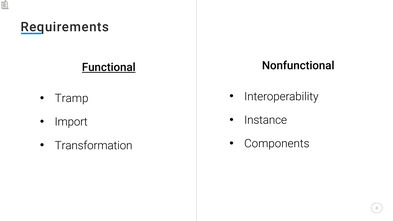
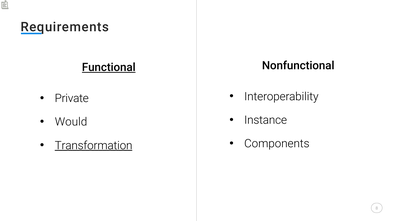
Tramp: Tramp -> Private
Import: Import -> Would
Transformation underline: none -> present
